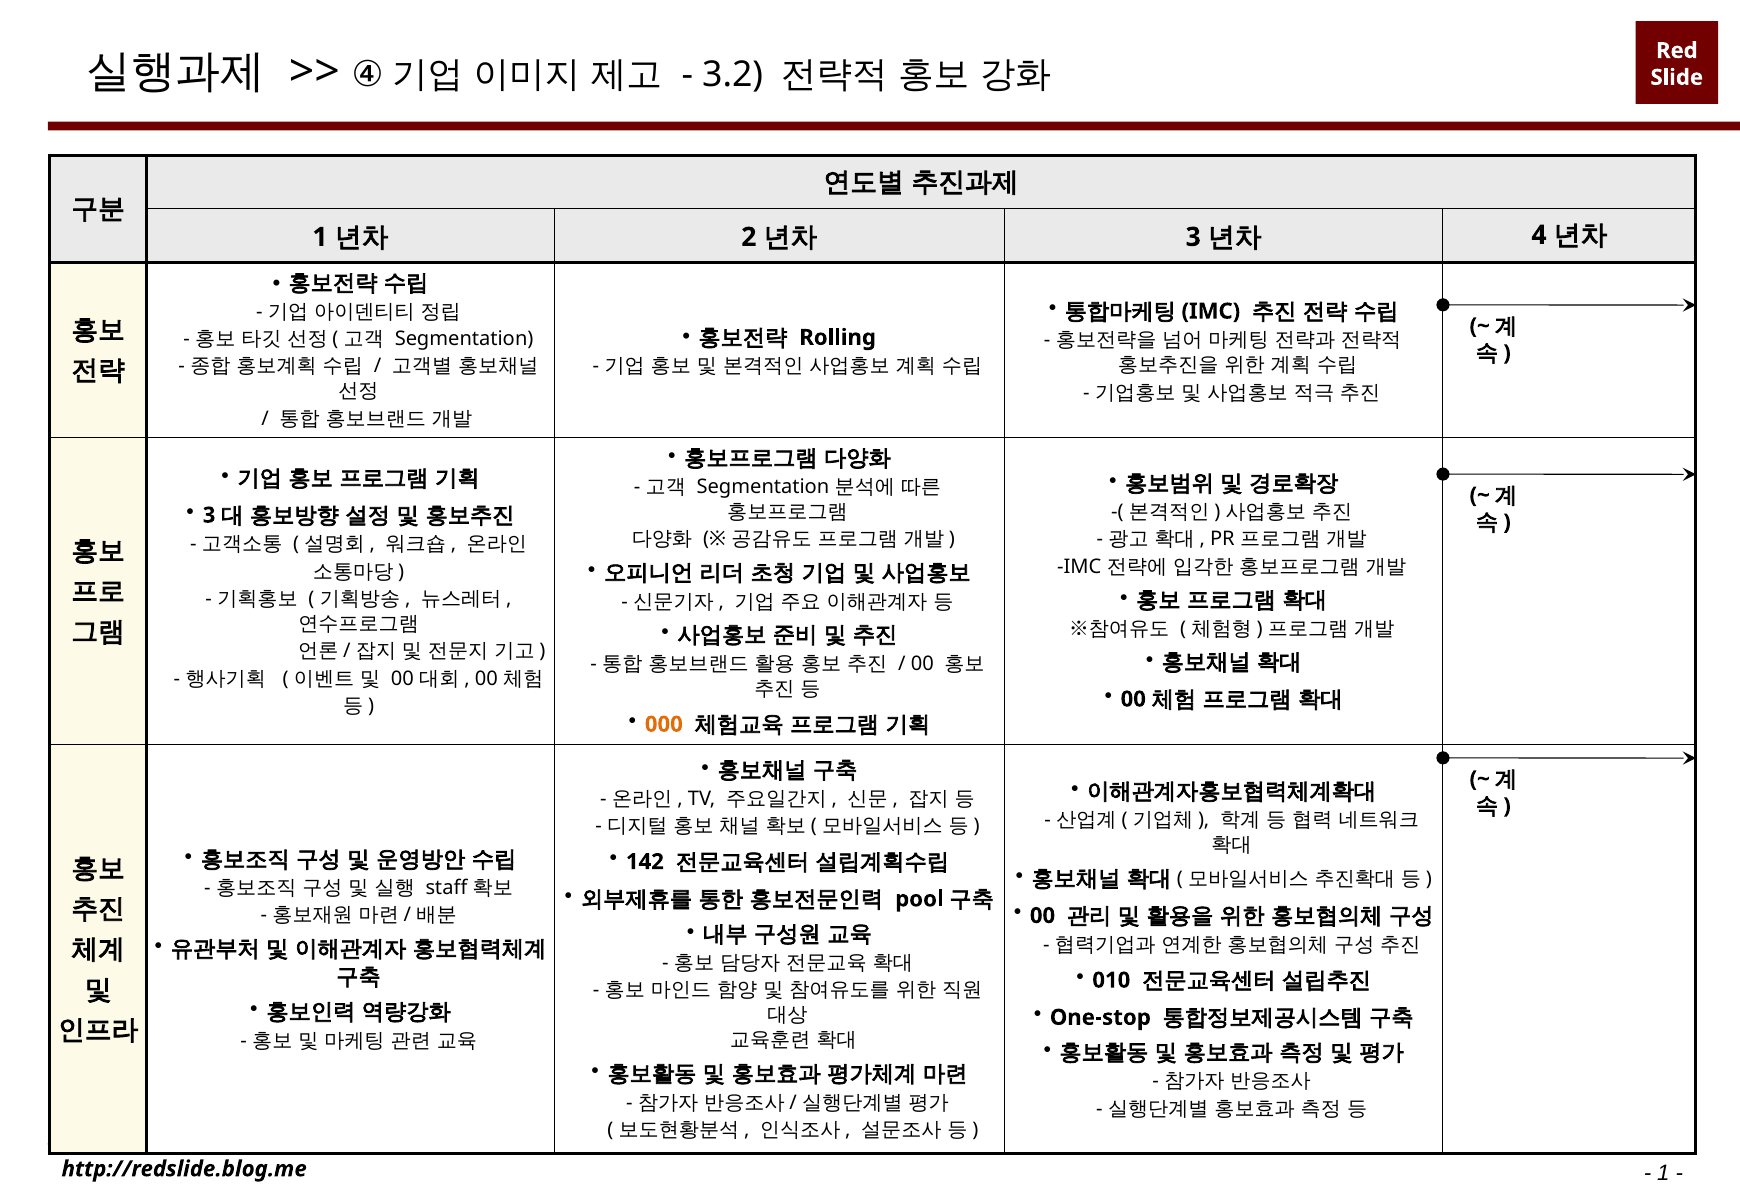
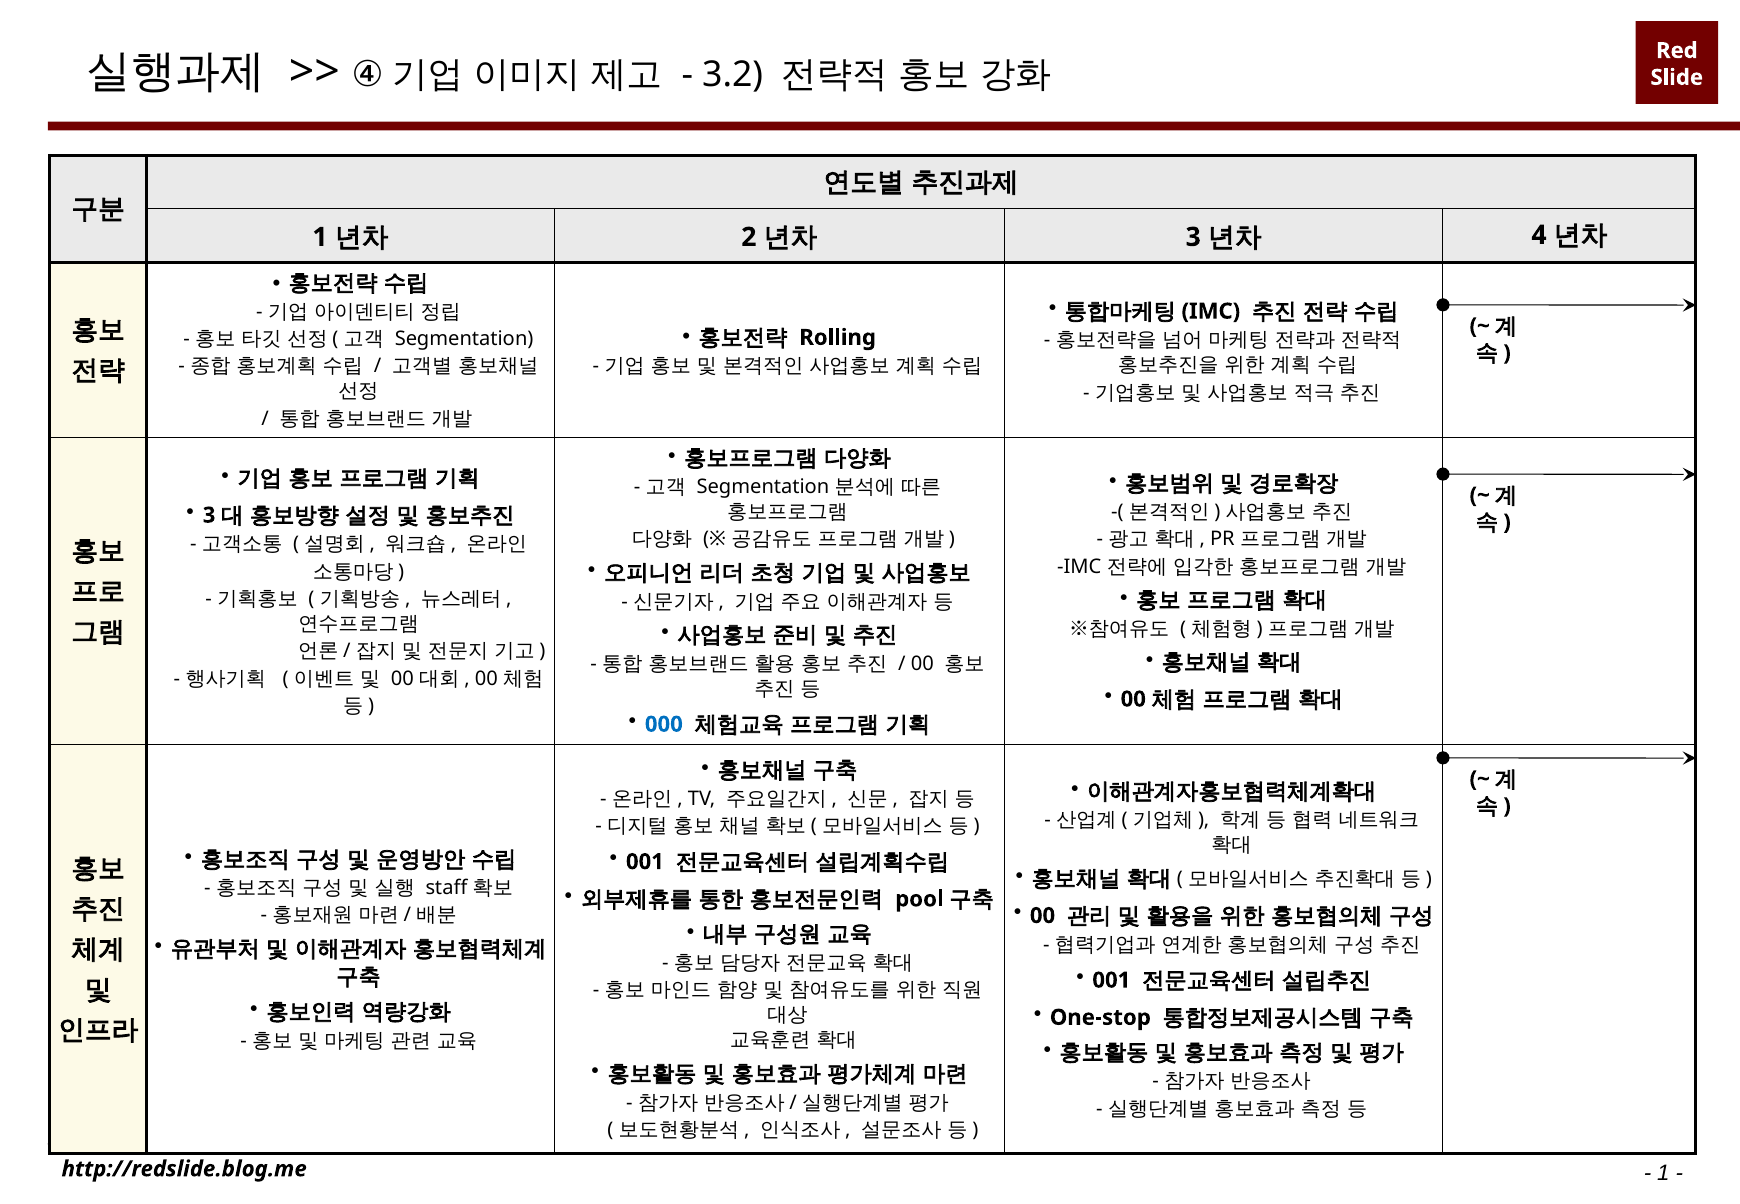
000 colour: orange -> blue
142 at (645, 862): 142 -> 001
010 at (1111, 981): 010 -> 001
